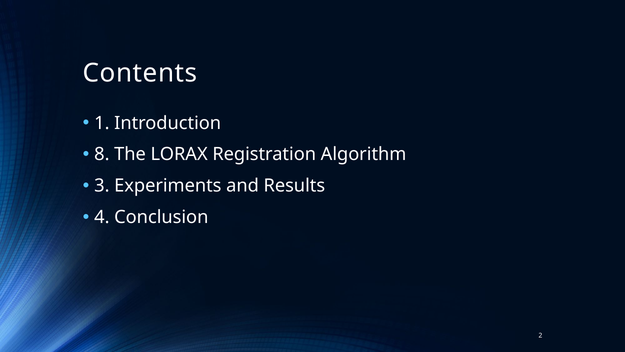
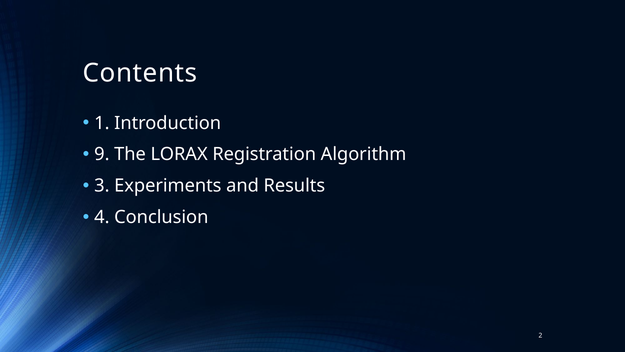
8: 8 -> 9
